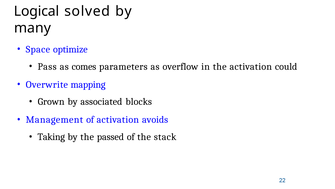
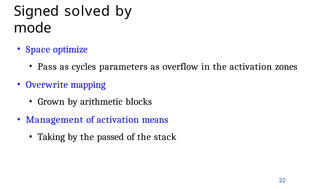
Logical: Logical -> Signed
many: many -> mode
comes: comes -> cycles
could: could -> zones
associated: associated -> arithmetic
avoids: avoids -> means
